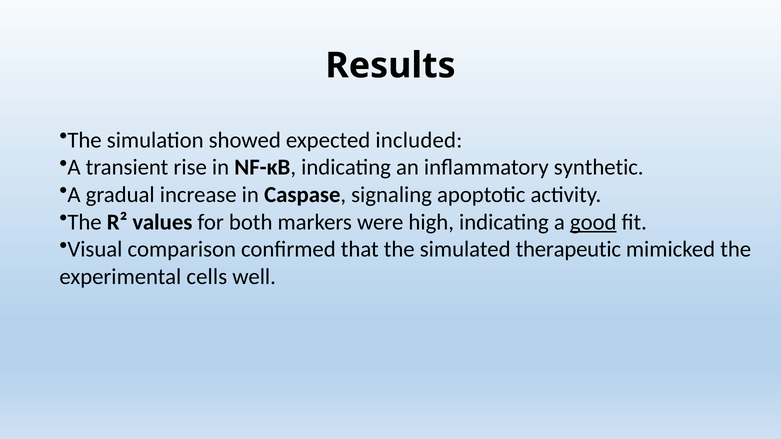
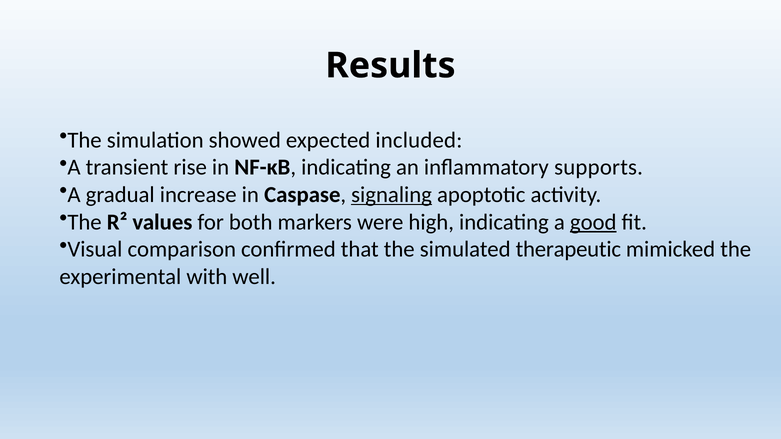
synthetic: synthetic -> supports
signaling underline: none -> present
cells: cells -> with
